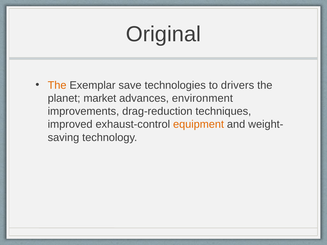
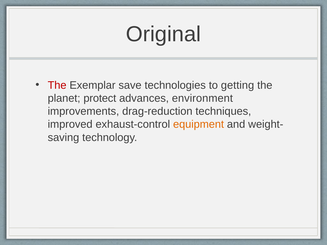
The at (57, 85) colour: orange -> red
drivers: drivers -> getting
market: market -> protect
